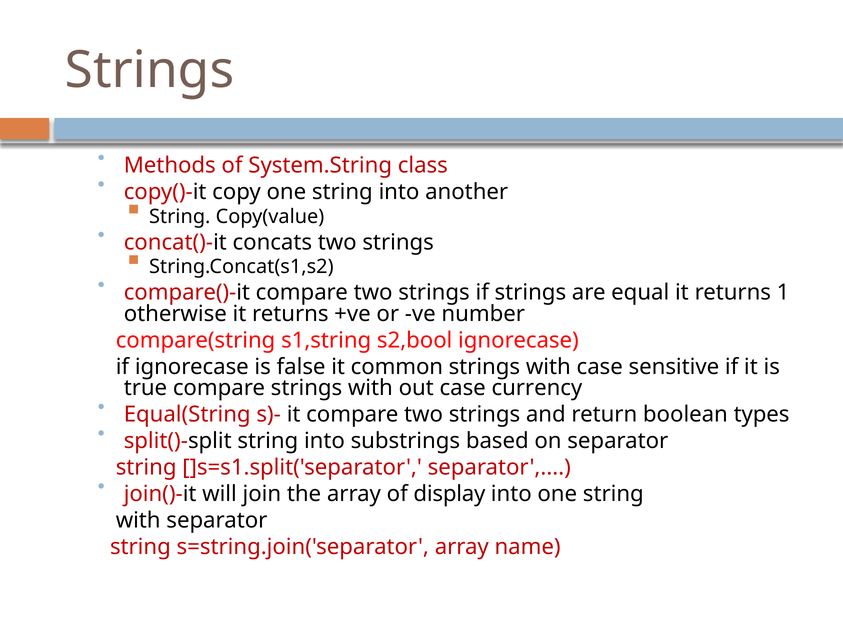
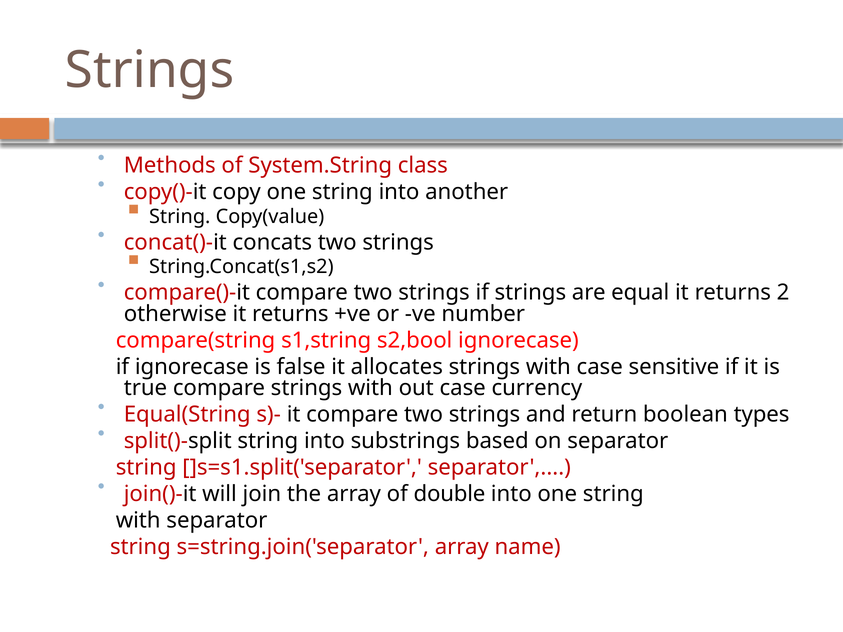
1: 1 -> 2
common: common -> allocates
display: display -> double
